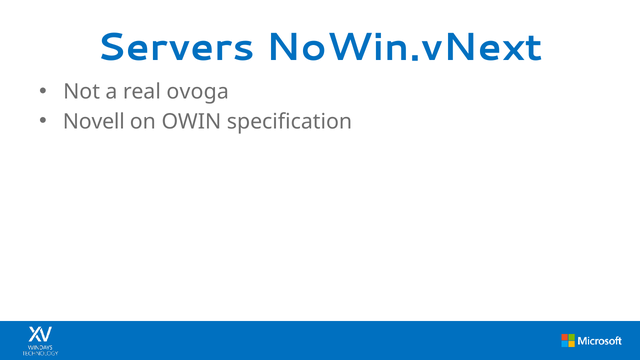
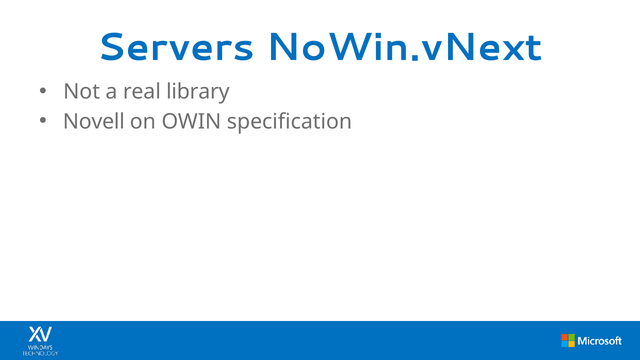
ovoga: ovoga -> library
